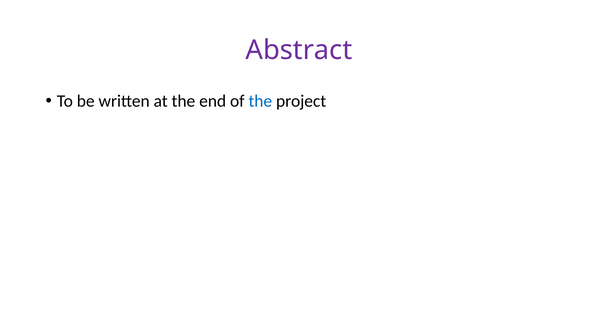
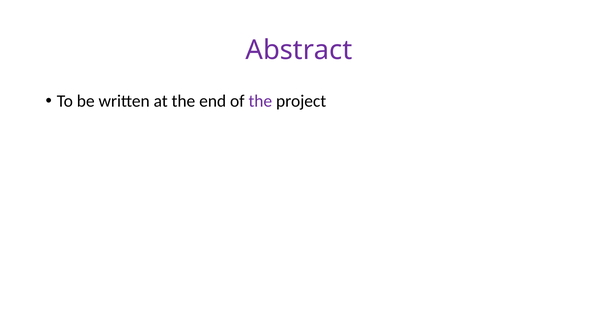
the at (260, 101) colour: blue -> purple
